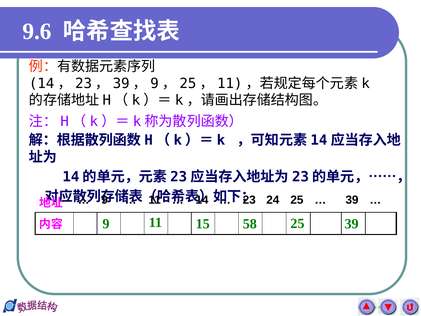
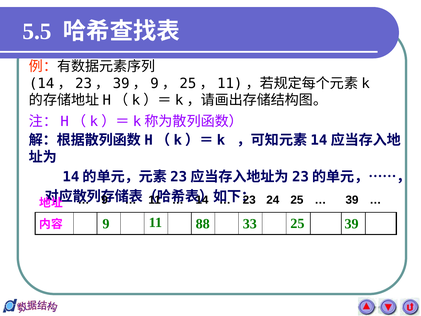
9.6: 9.6 -> 5.5
58: 58 -> 33
15: 15 -> 88
